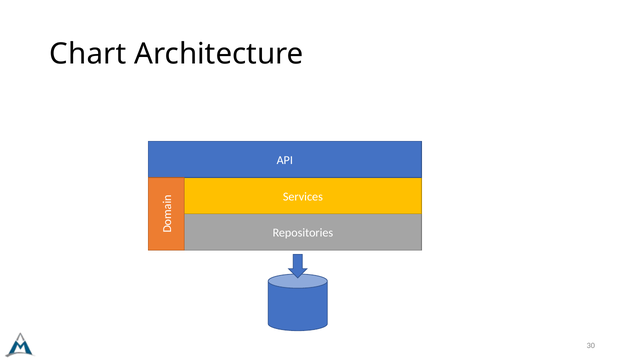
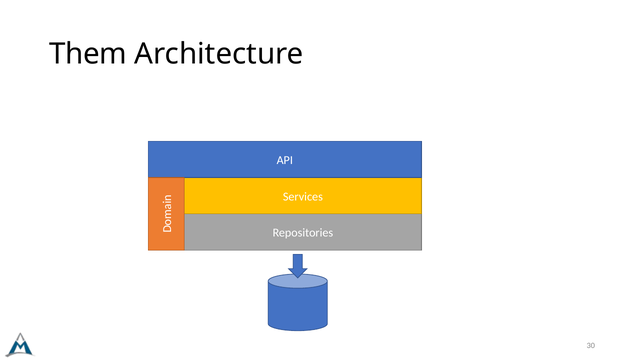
Chart: Chart -> Them
